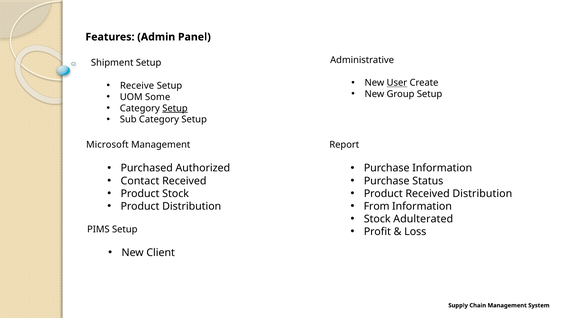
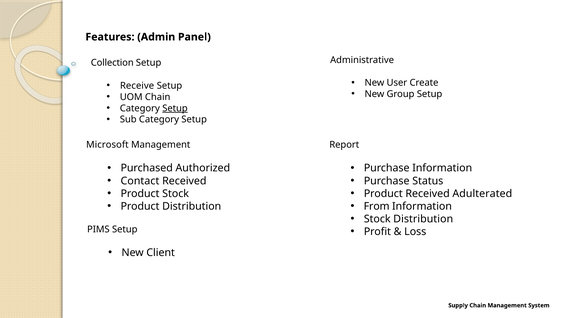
Shipment: Shipment -> Collection
User underline: present -> none
UOM Some: Some -> Chain
Received Distribution: Distribution -> Adulterated
Stock Adulterated: Adulterated -> Distribution
